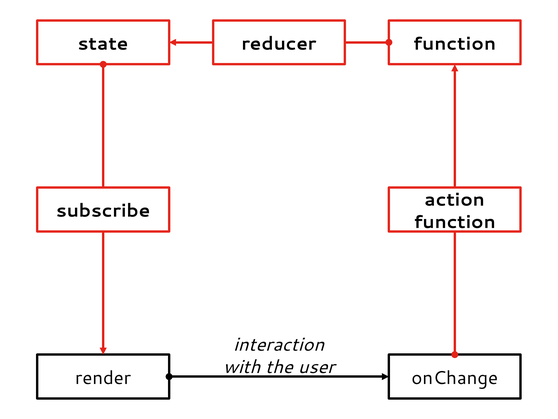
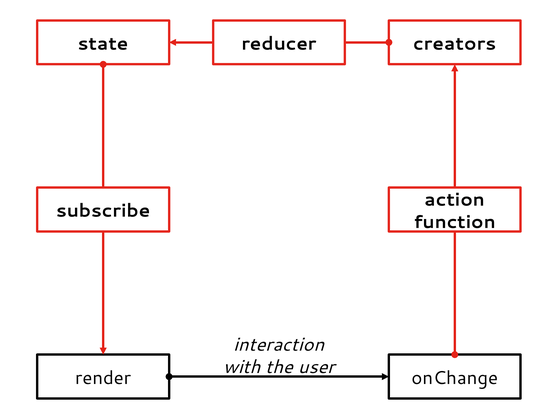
function at (455, 44): function -> creators
